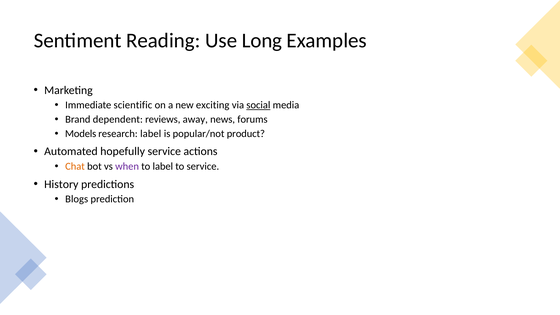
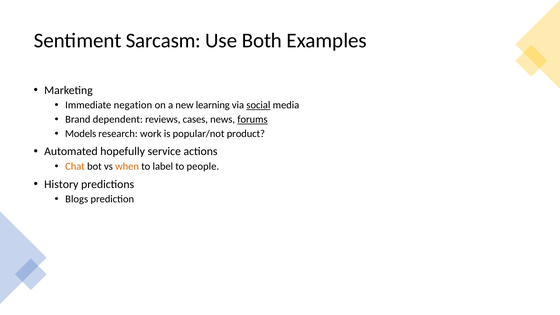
Reading: Reading -> Sarcasm
Long: Long -> Both
scientific: scientific -> negation
exciting: exciting -> learning
away: away -> cases
forums underline: none -> present
research label: label -> work
when colour: purple -> orange
to service: service -> people
